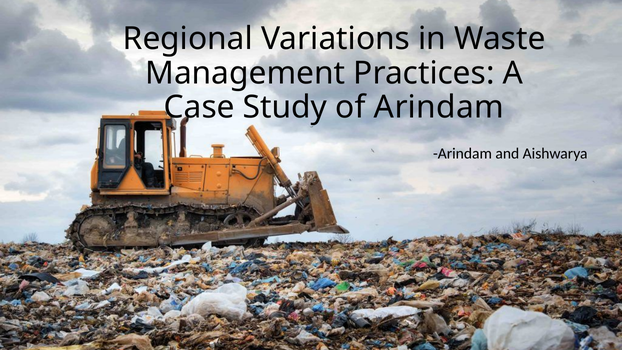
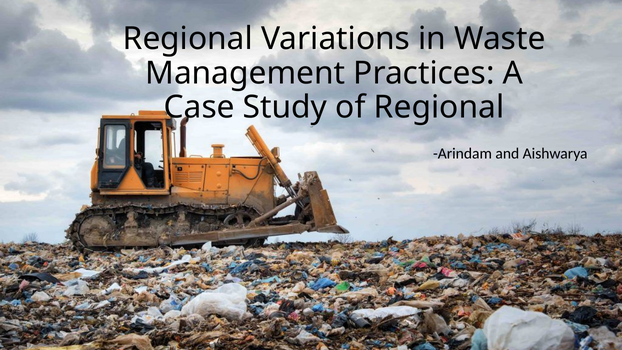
of Arindam: Arindam -> Regional
